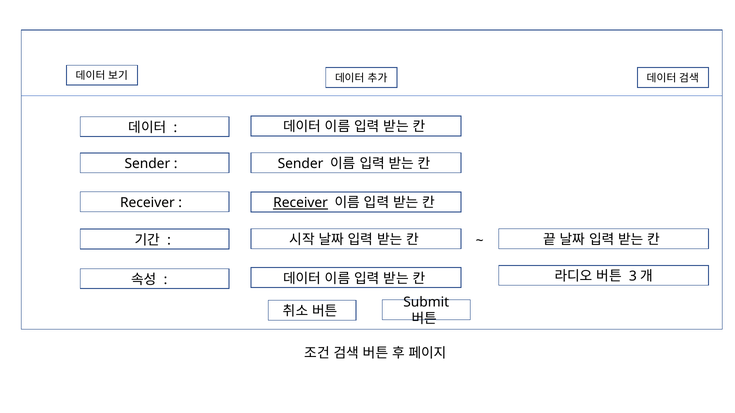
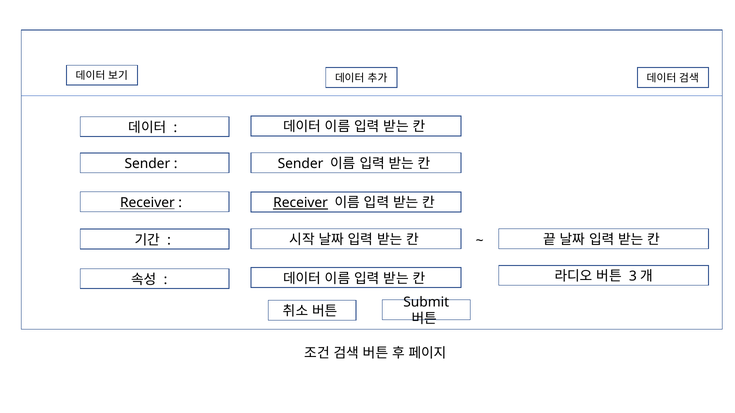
Receiver at (147, 203) underline: none -> present
